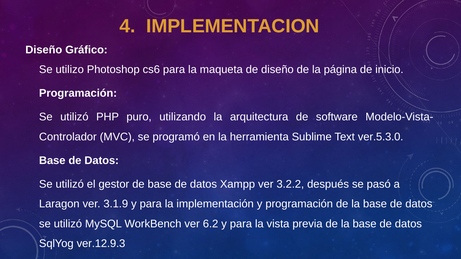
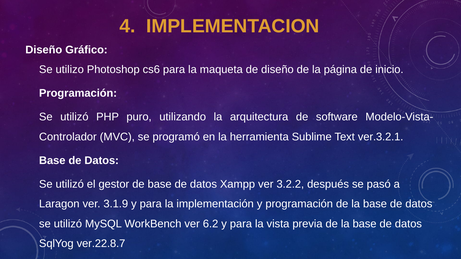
ver.5.3.0: ver.5.3.0 -> ver.3.2.1
ver.12.9.3: ver.12.9.3 -> ver.22.8.7
